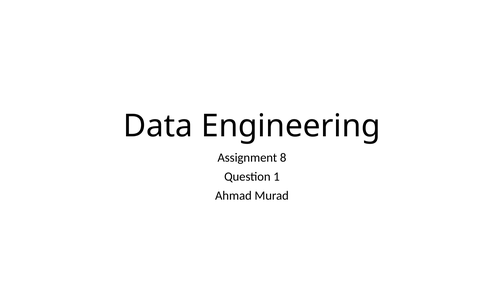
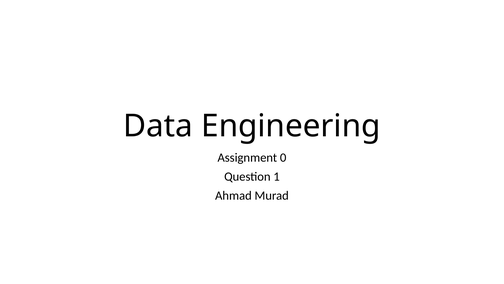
8: 8 -> 0
